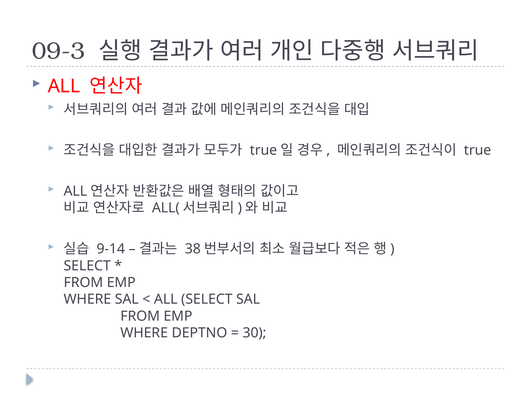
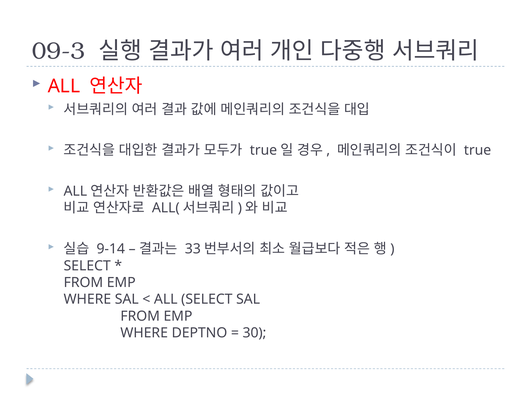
38: 38 -> 33
